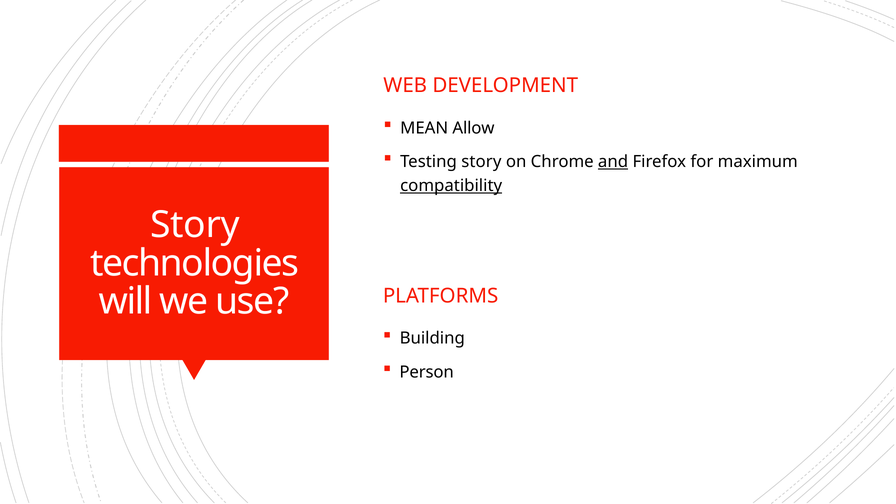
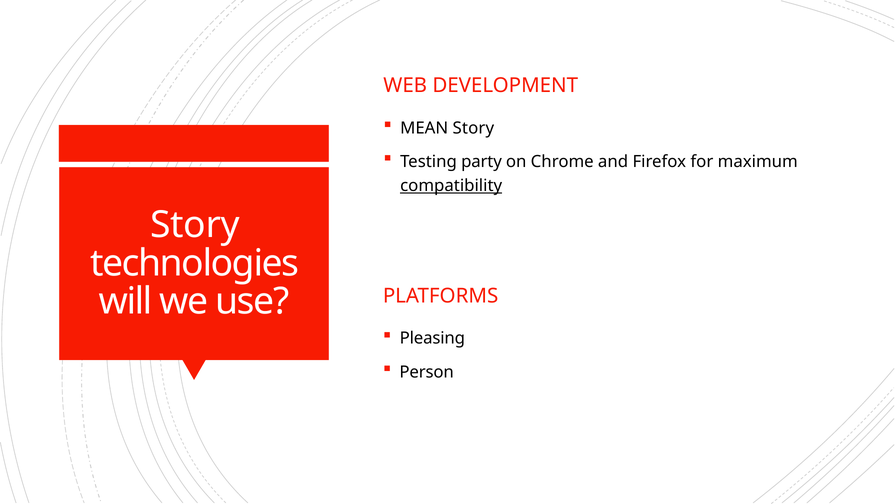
MEAN Allow: Allow -> Story
Testing story: story -> party
and underline: present -> none
Building: Building -> Pleasing
